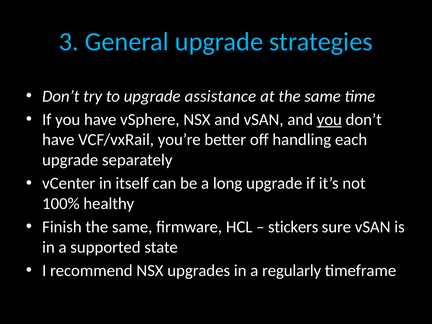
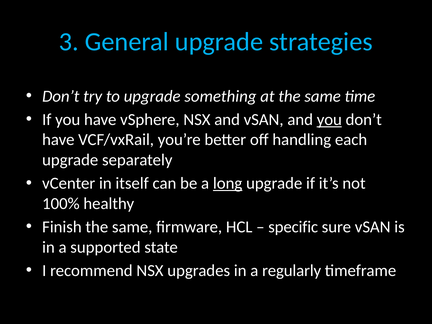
assistance: assistance -> something
long underline: none -> present
stickers: stickers -> specific
